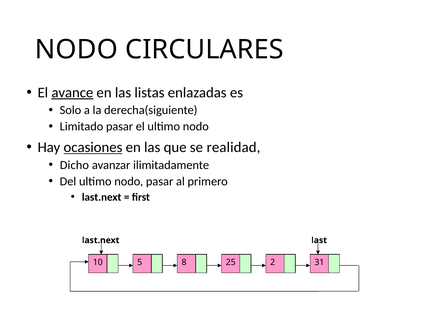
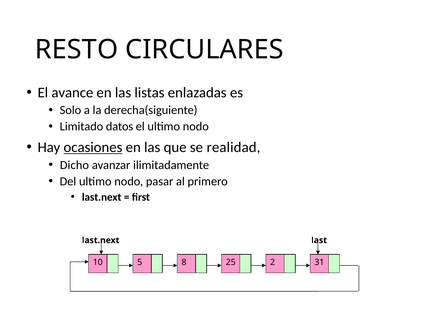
NODO at (76, 50): NODO -> RESTO
avance underline: present -> none
Limitado pasar: pasar -> datos
